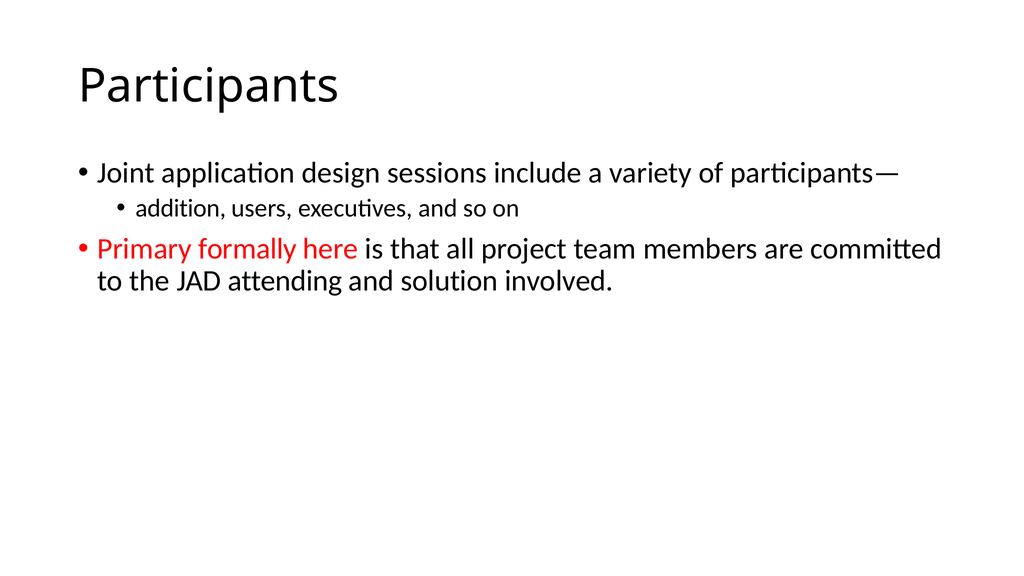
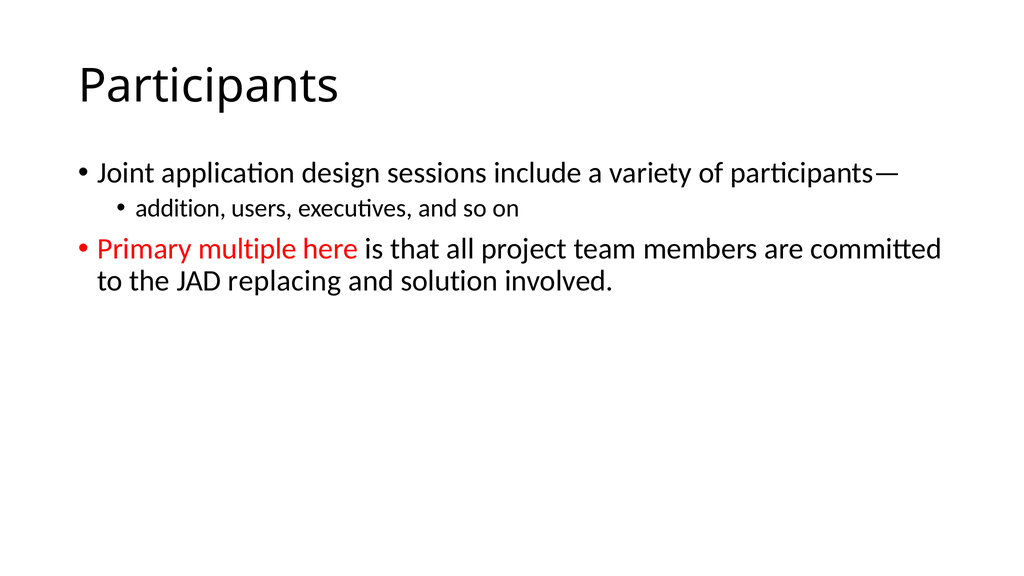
formally: formally -> multiple
attending: attending -> replacing
